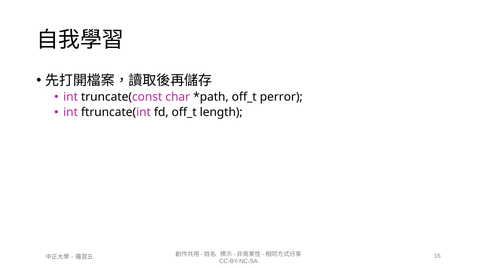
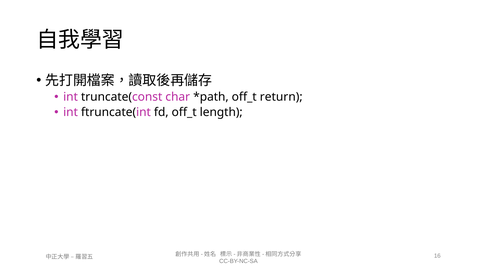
perror: perror -> return
